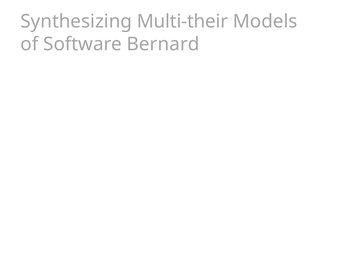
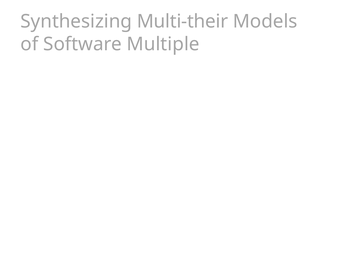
Bernard: Bernard -> Multiple
